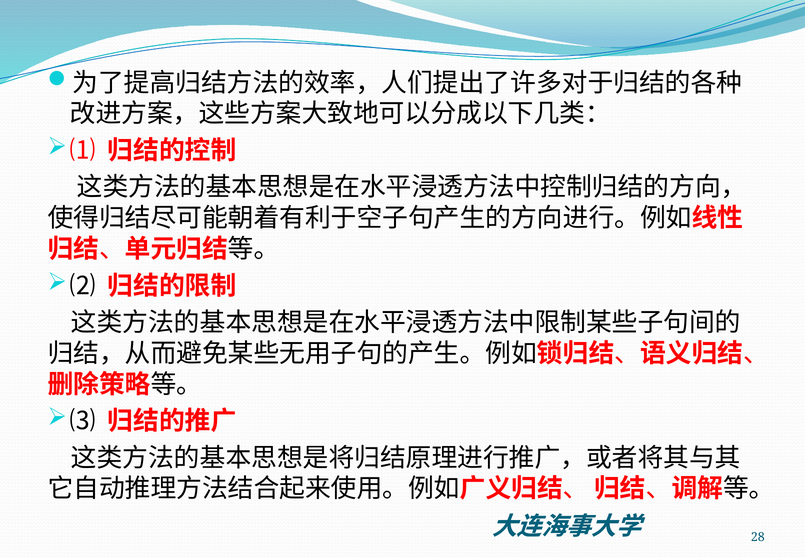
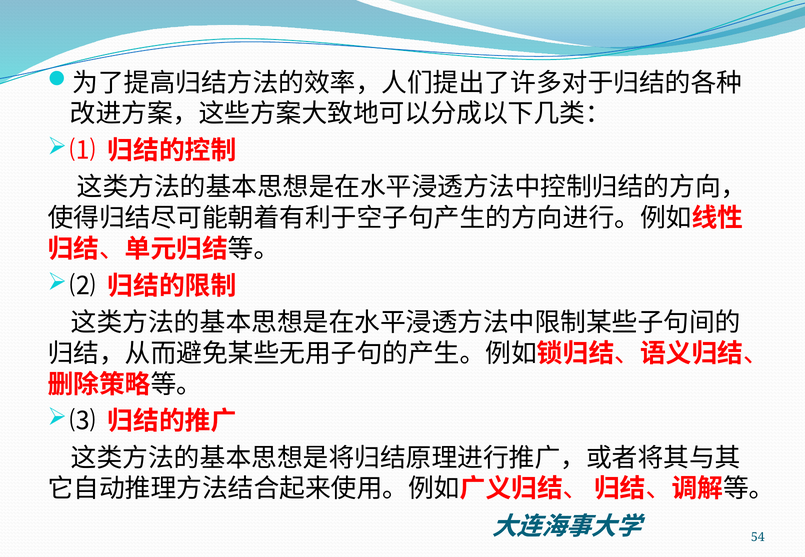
28: 28 -> 54
